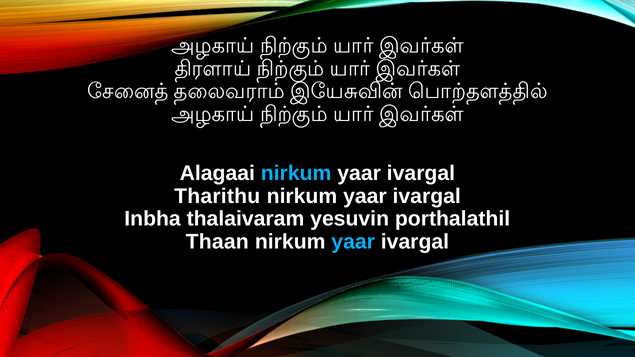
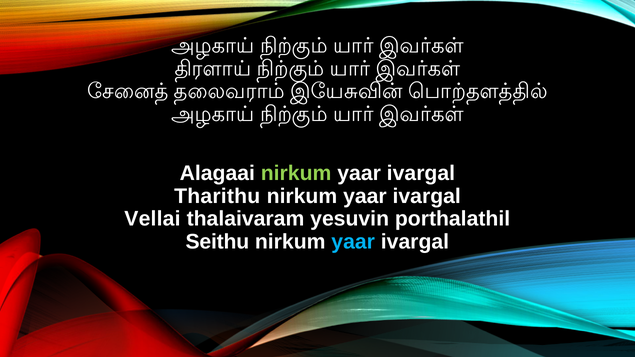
nirkum at (296, 173) colour: light blue -> light green
Inbha: Inbha -> Vellai
Thaan: Thaan -> Seithu
